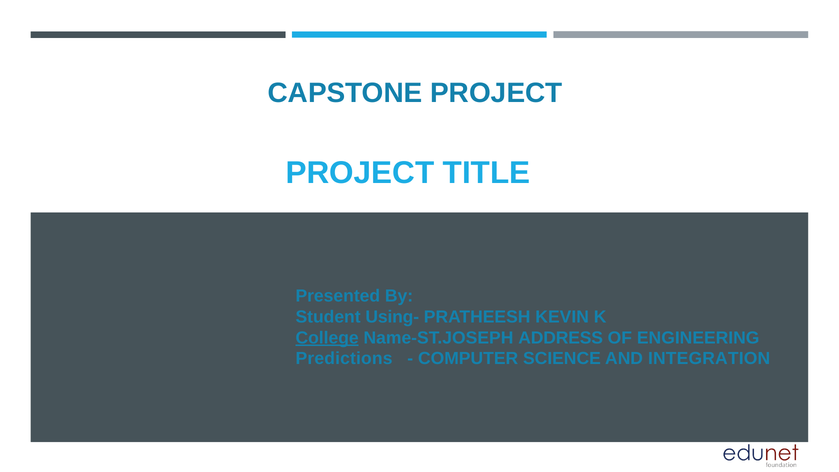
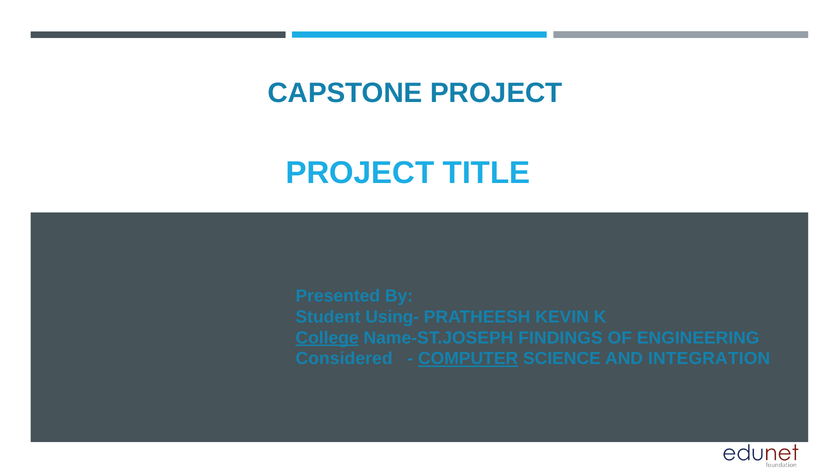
ADDRESS: ADDRESS -> FINDINGS
Predictions: Predictions -> Considered
COMPUTER underline: none -> present
